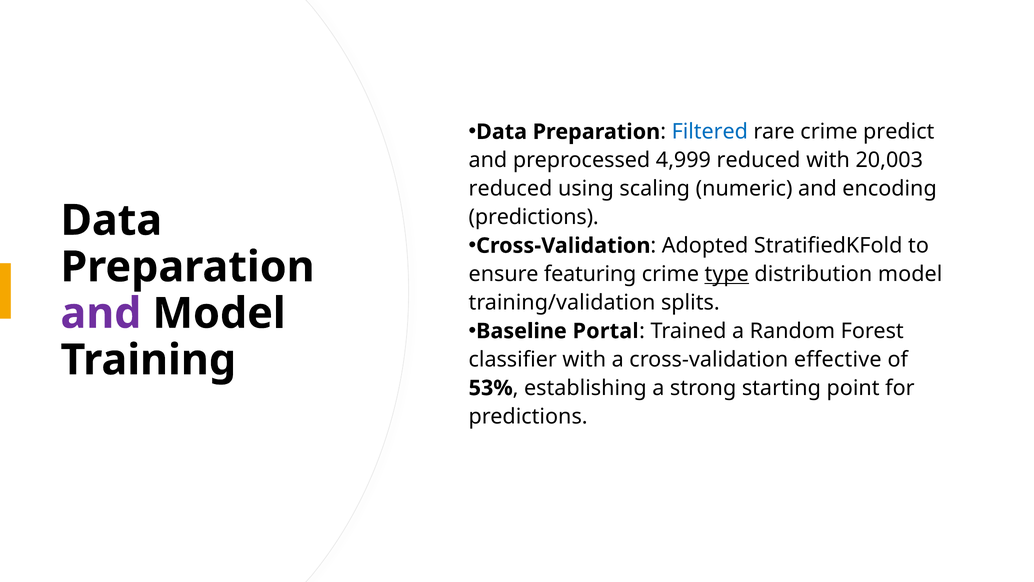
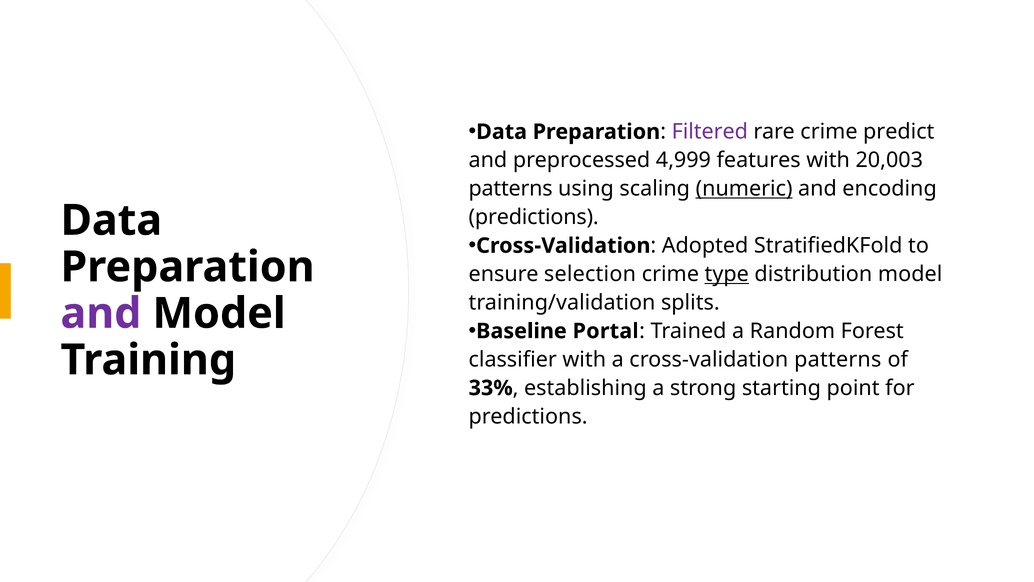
Filtered colour: blue -> purple
4,999 reduced: reduced -> features
reduced at (510, 189): reduced -> patterns
numeric underline: none -> present
featuring: featuring -> selection
cross-validation effective: effective -> patterns
53%: 53% -> 33%
